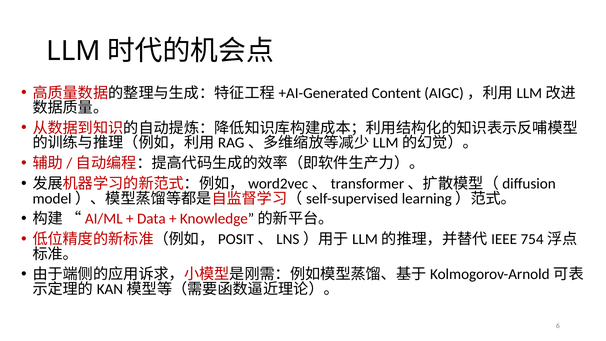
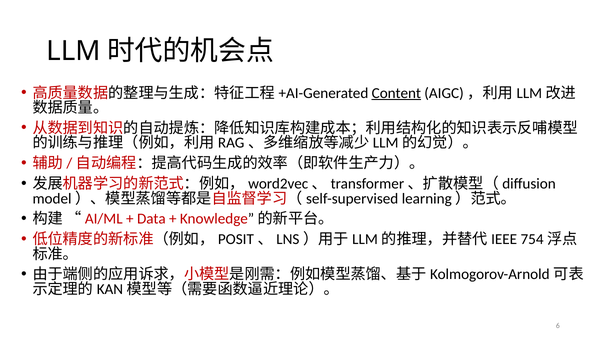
Content underline: none -> present
